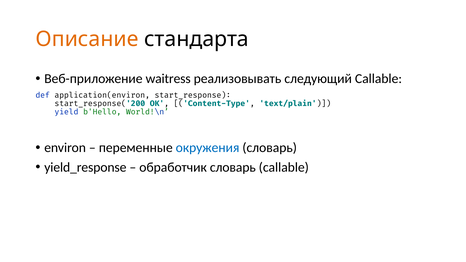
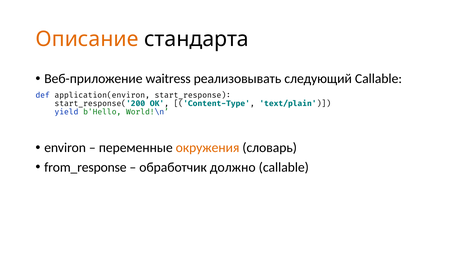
окружения colour: blue -> orange
yield_response: yield_response -> from_response
обработчик словарь: словарь -> должно
